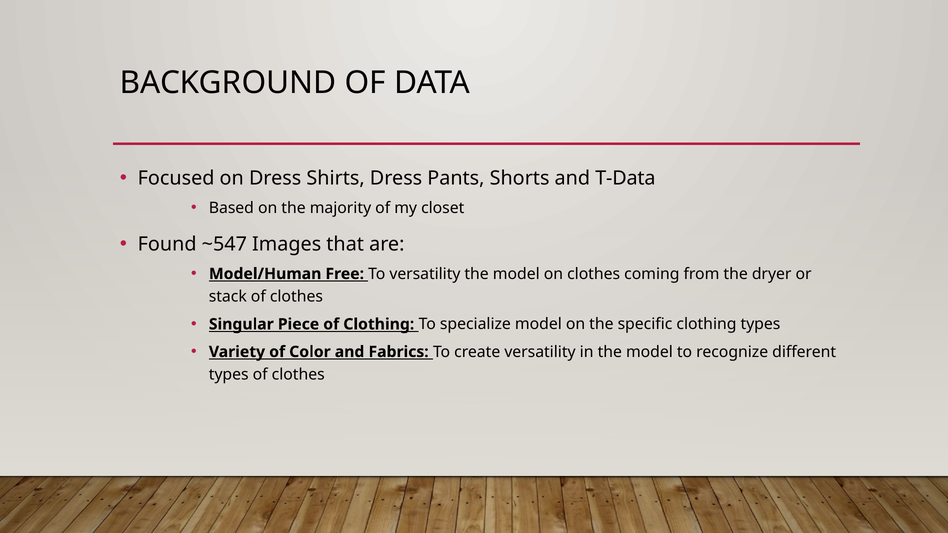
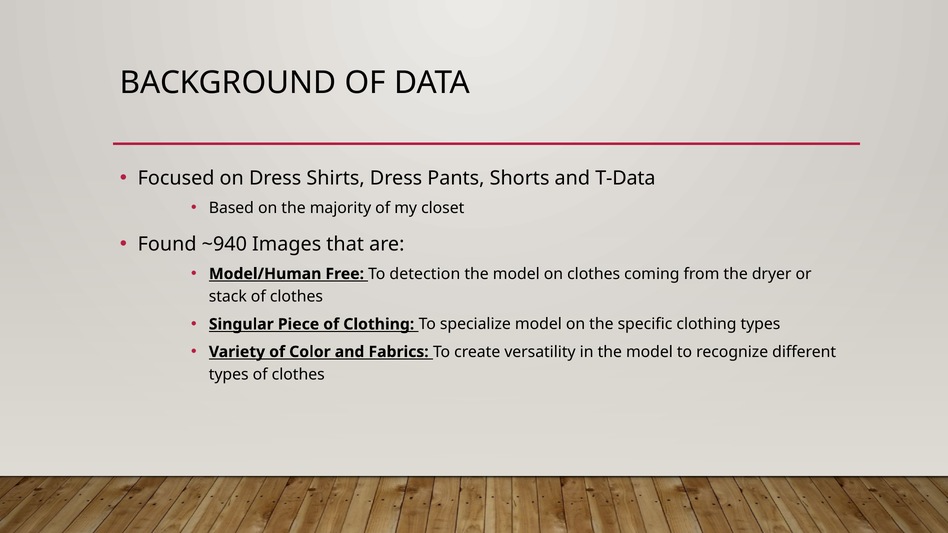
~547: ~547 -> ~940
To versatility: versatility -> detection
